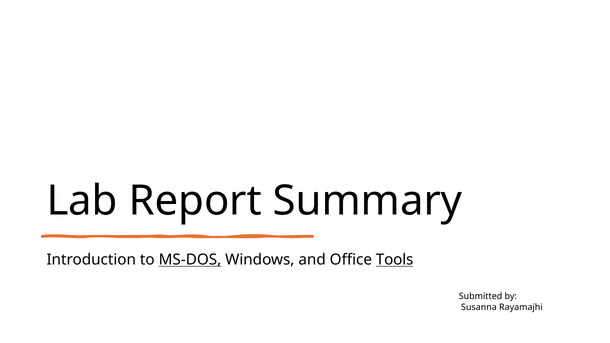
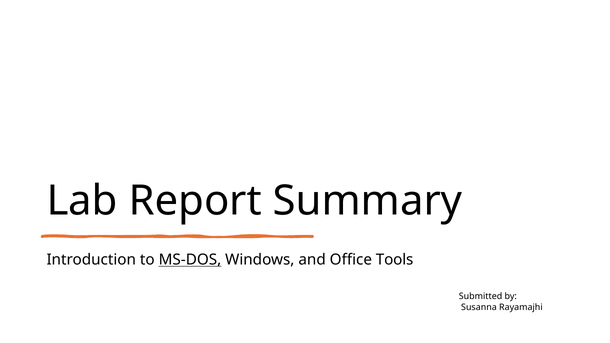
Tools underline: present -> none
